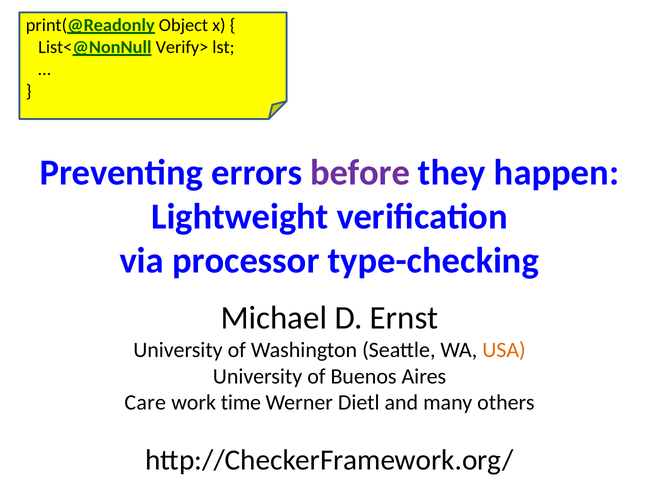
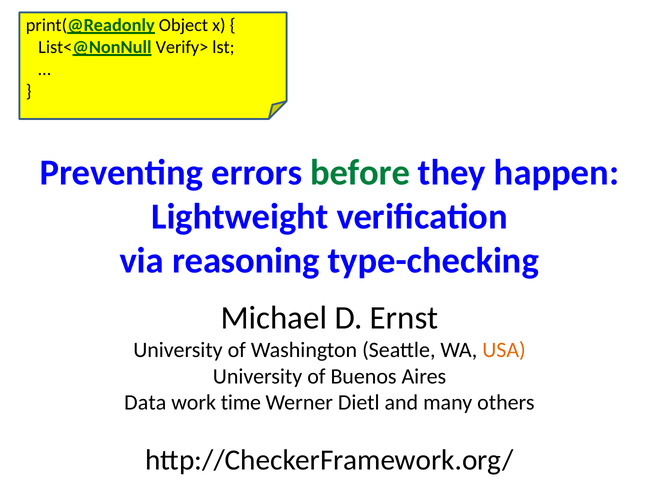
before colour: purple -> green
processor: processor -> reasoning
Care: Care -> Data
